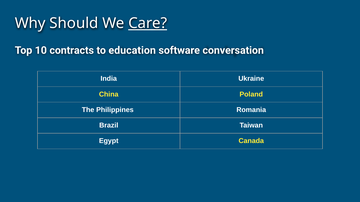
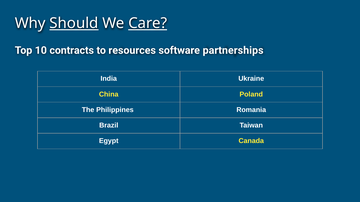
Should underline: none -> present
education: education -> resources
conversation: conversation -> partnerships
